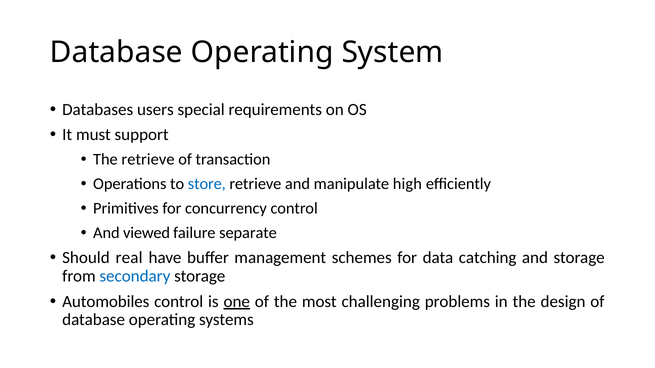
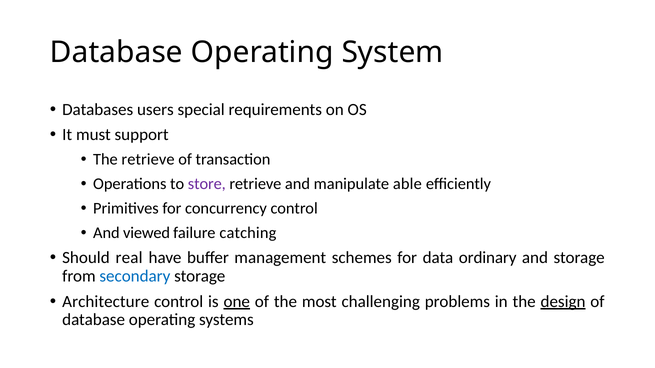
store colour: blue -> purple
high: high -> able
separate: separate -> catching
catching: catching -> ordinary
Automobiles: Automobiles -> Architecture
design underline: none -> present
